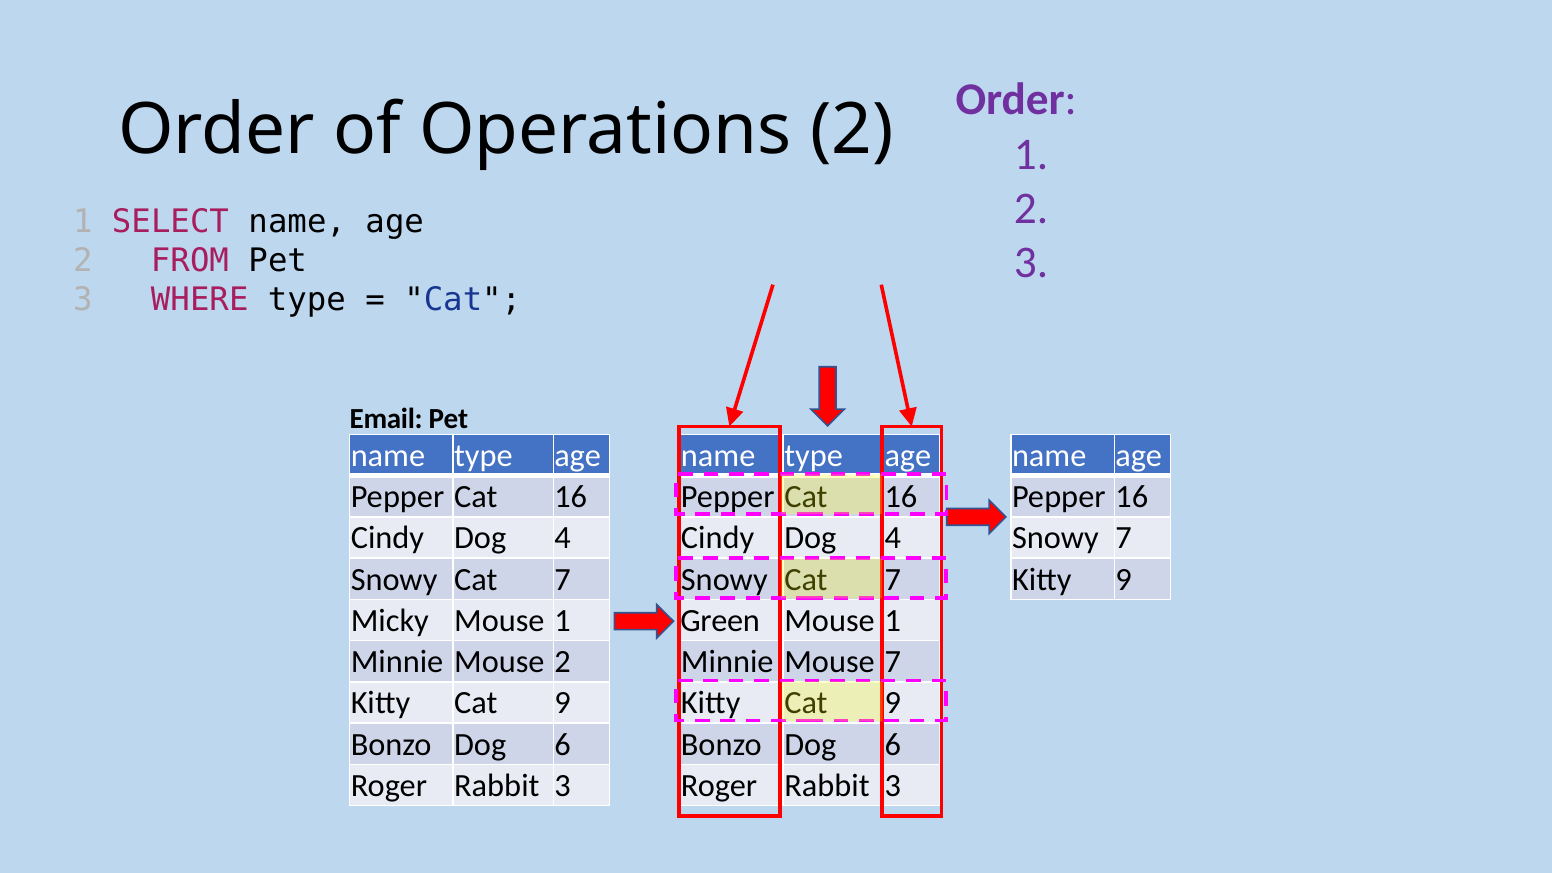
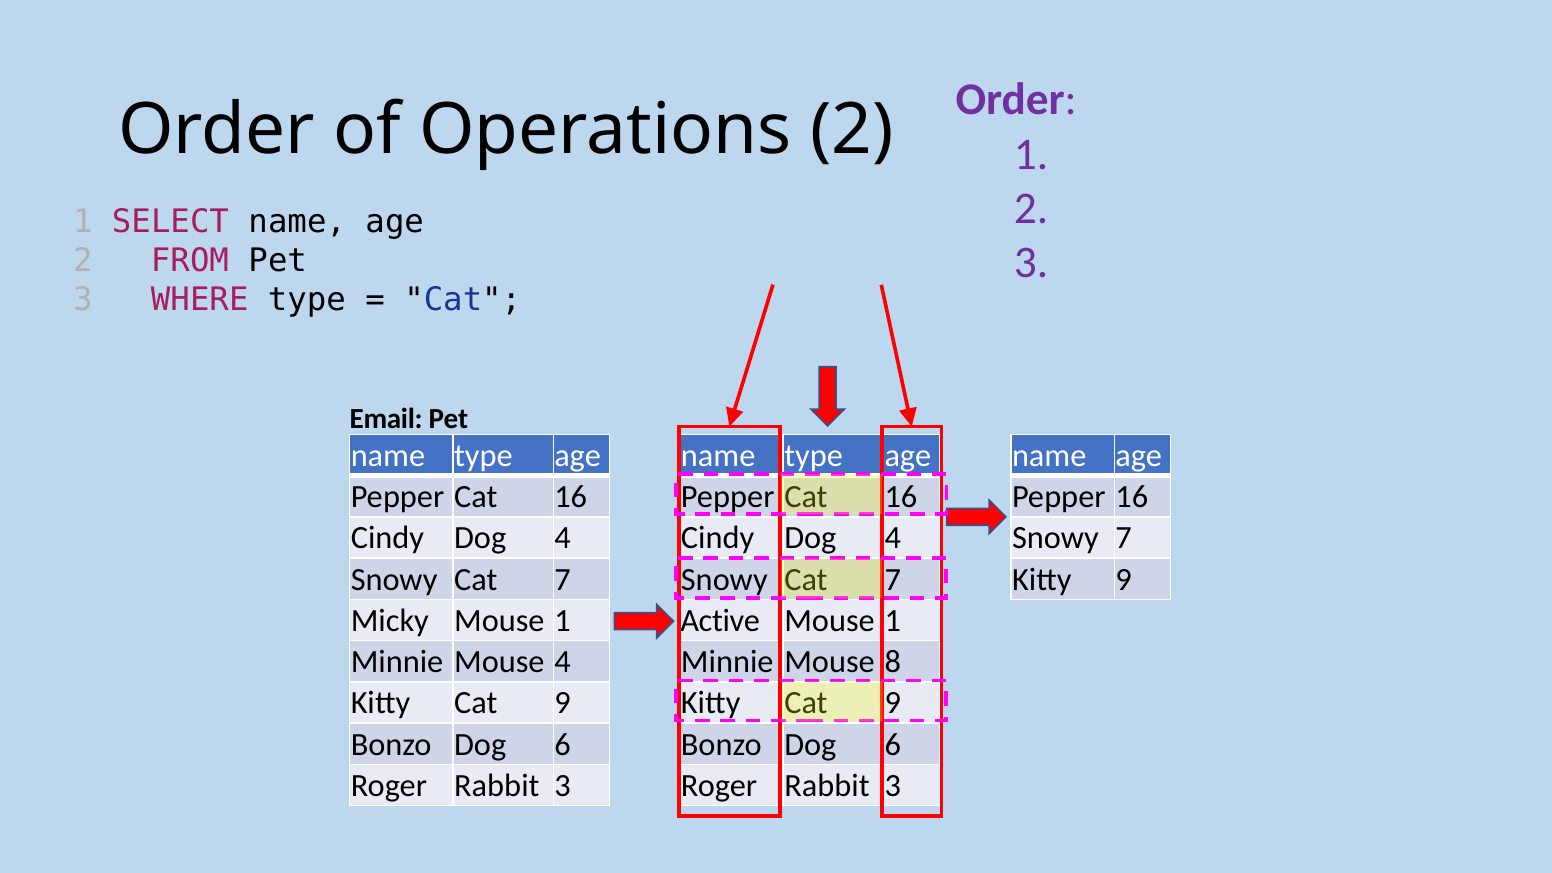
Green: Green -> Active
Mouse 2: 2 -> 4
Mouse 7: 7 -> 8
